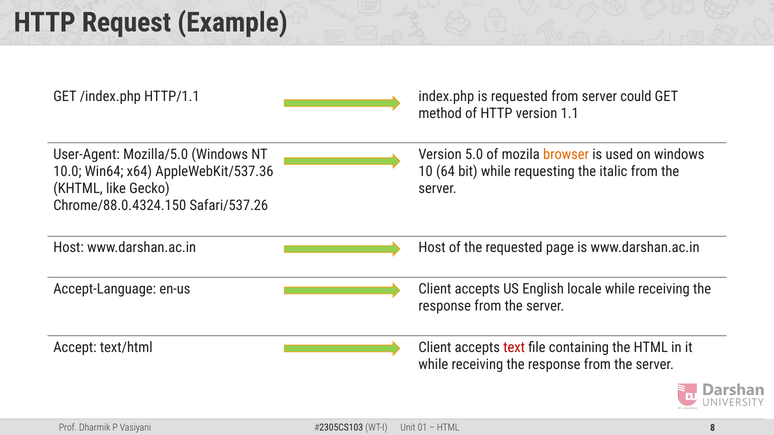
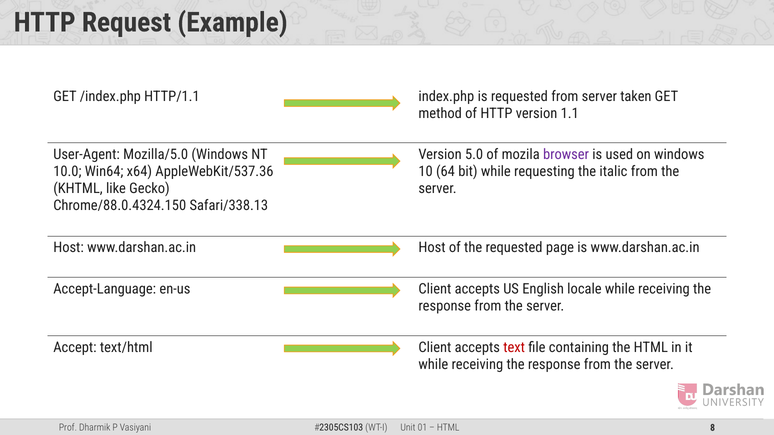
could: could -> taken
browser colour: orange -> purple
Safari/537.26: Safari/537.26 -> Safari/338.13
